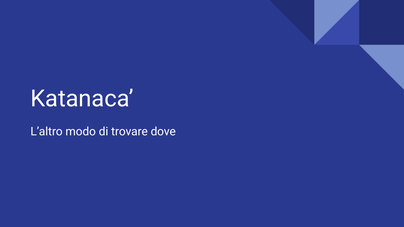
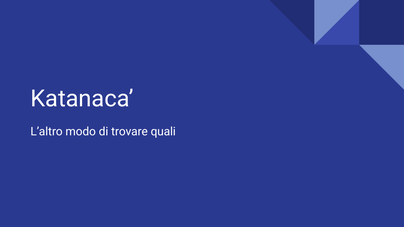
dove: dove -> quali
